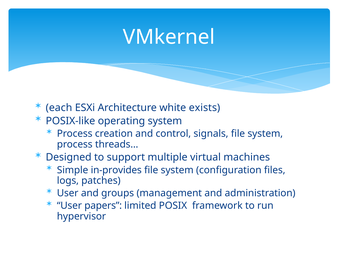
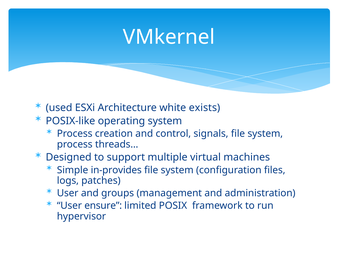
each: each -> used
papers: papers -> ensure
